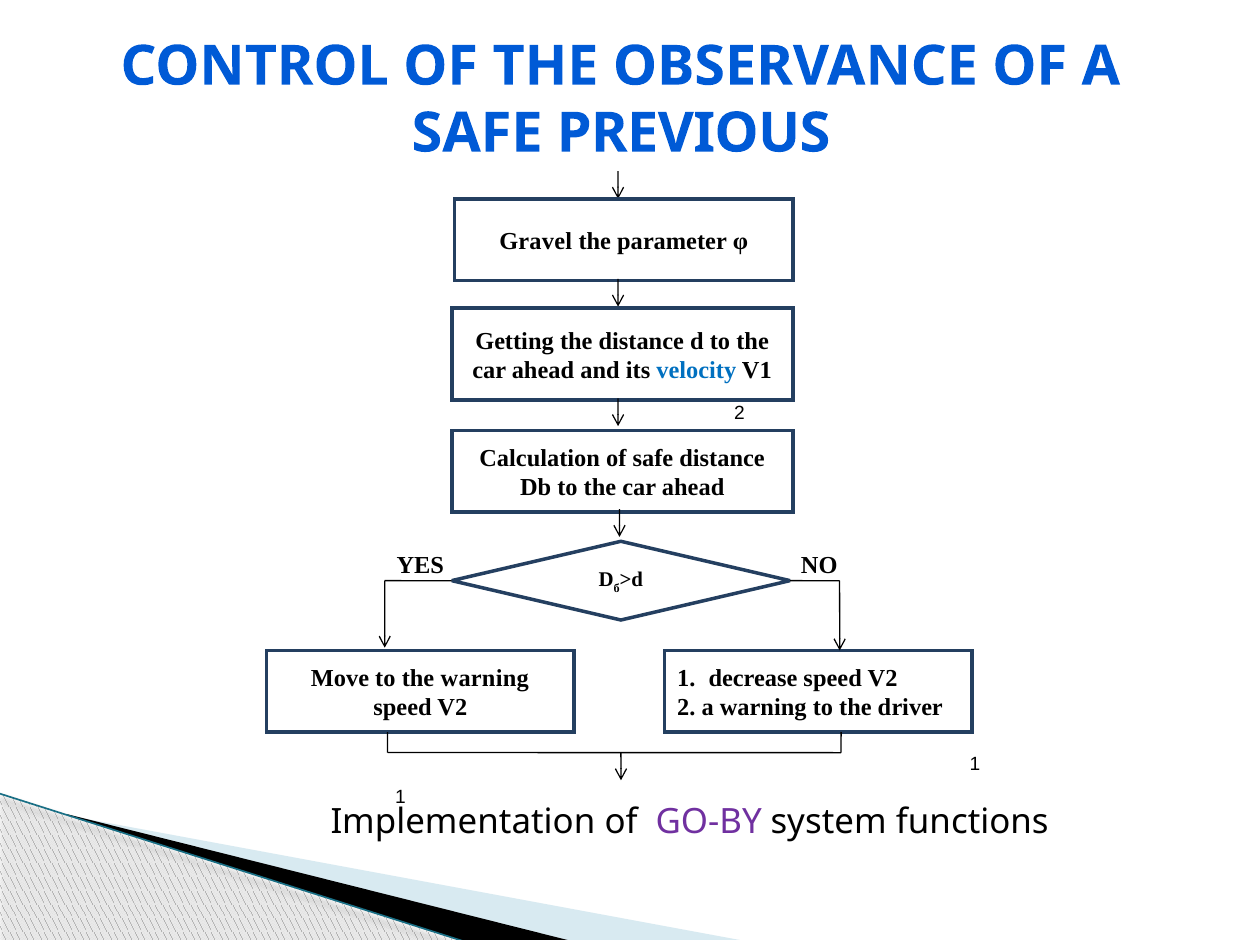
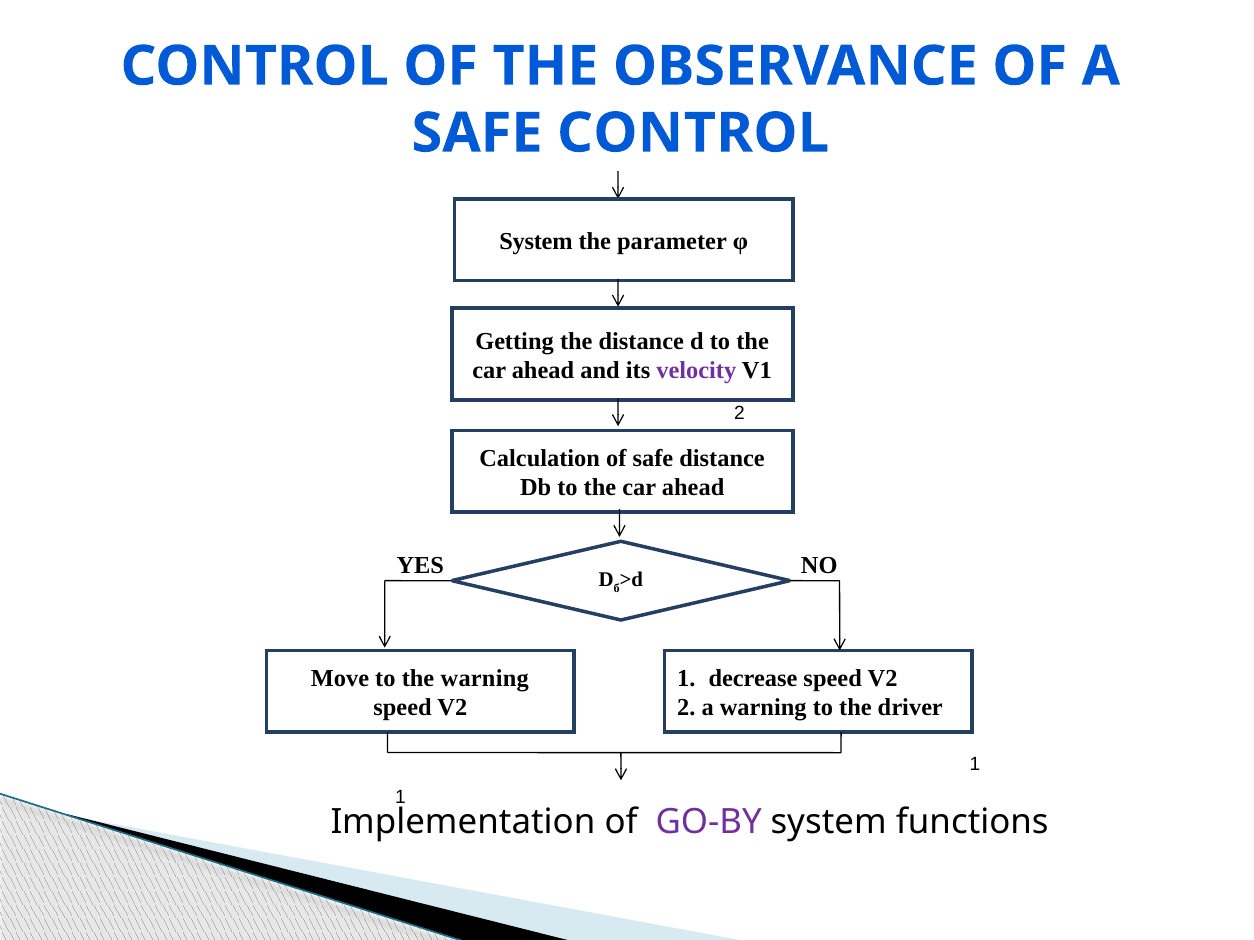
SAFE PREVIOUS: PREVIOUS -> CONTROL
Gravel at (536, 241): Gravel -> System
velocity colour: blue -> purple
